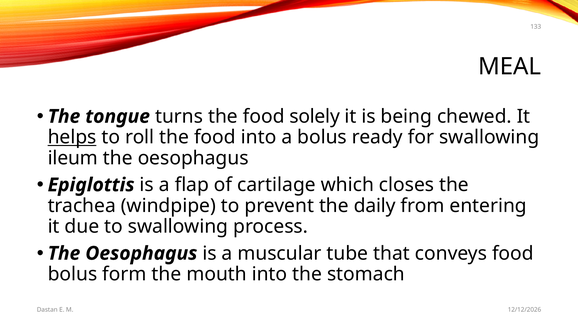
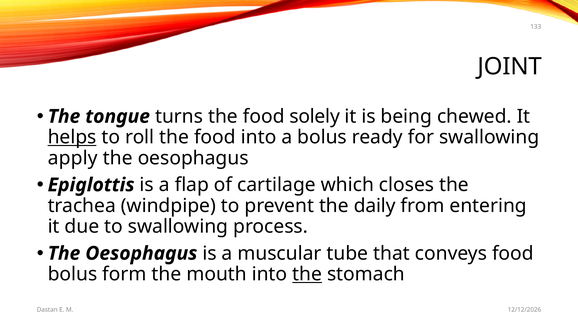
MEAL: MEAL -> JOINT
ileum: ileum -> apply
the at (307, 274) underline: none -> present
